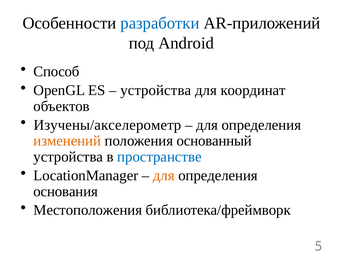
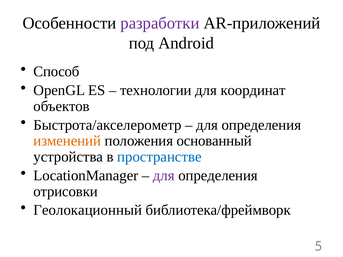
разработки colour: blue -> purple
устройства at (156, 90): устройства -> технологии
Изучены/акселерометр: Изучены/акселерометр -> Быстрота/акселерометр
для at (164, 176) colour: orange -> purple
основания: основания -> отрисовки
Местоположения: Местоположения -> Геолокационный
